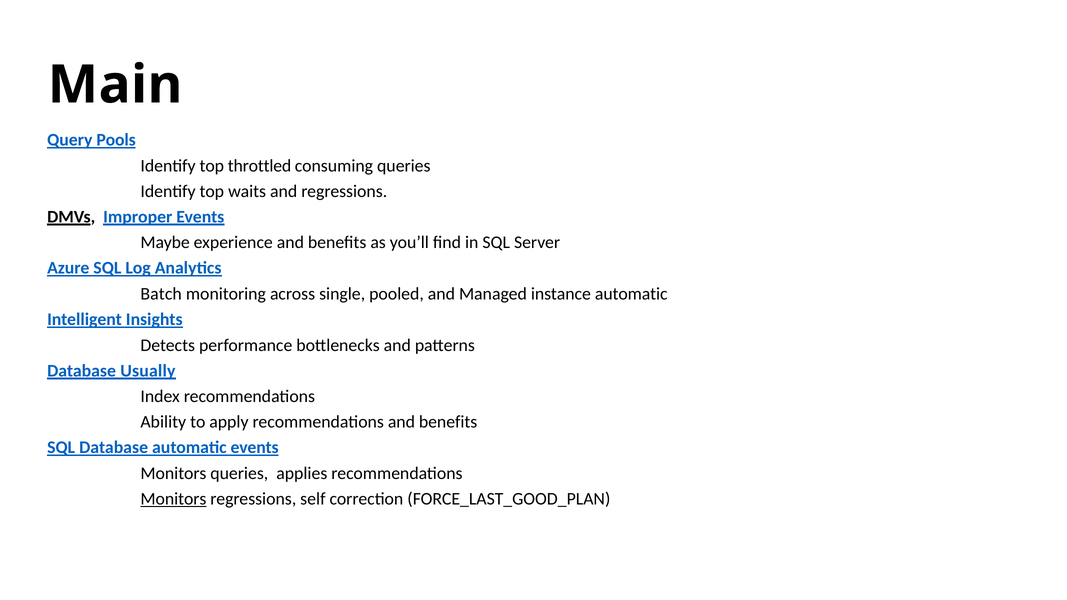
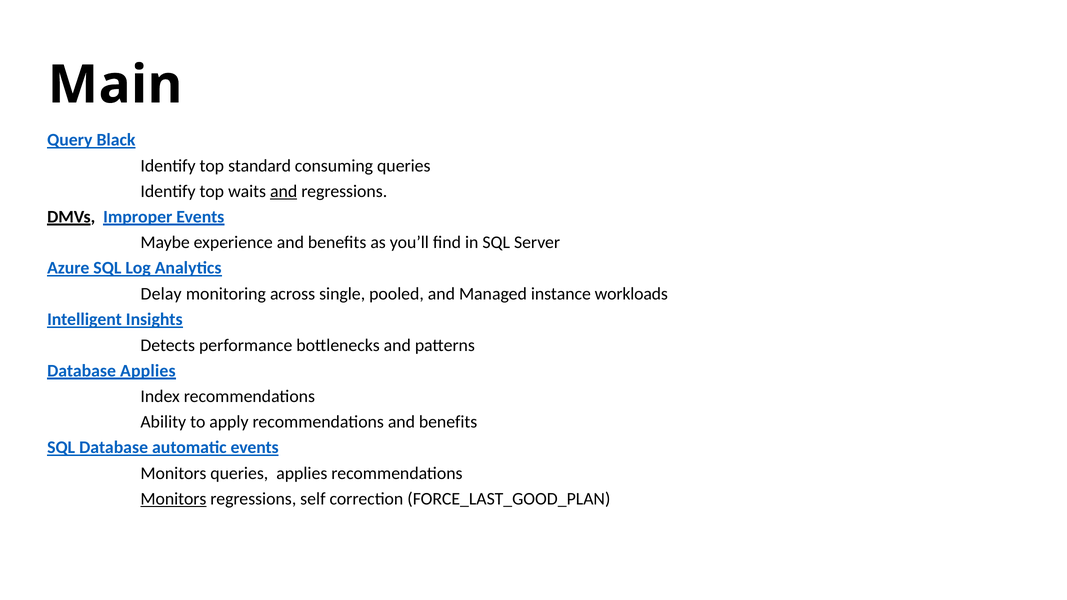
Pools: Pools -> Black
throttled: throttled -> standard
and at (284, 191) underline: none -> present
Batch: Batch -> Delay
instance automatic: automatic -> workloads
Database Usually: Usually -> Applies
